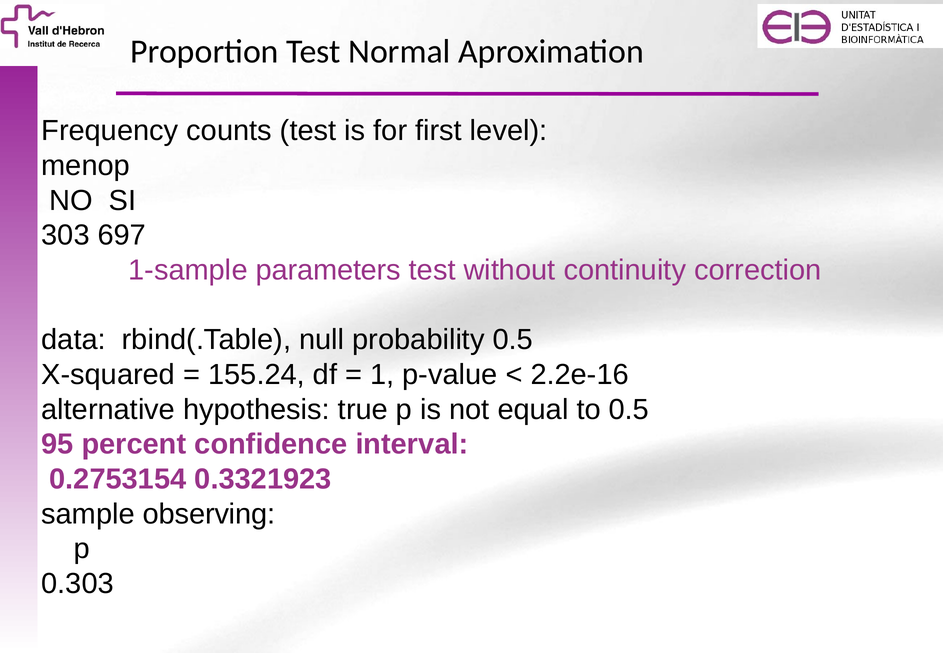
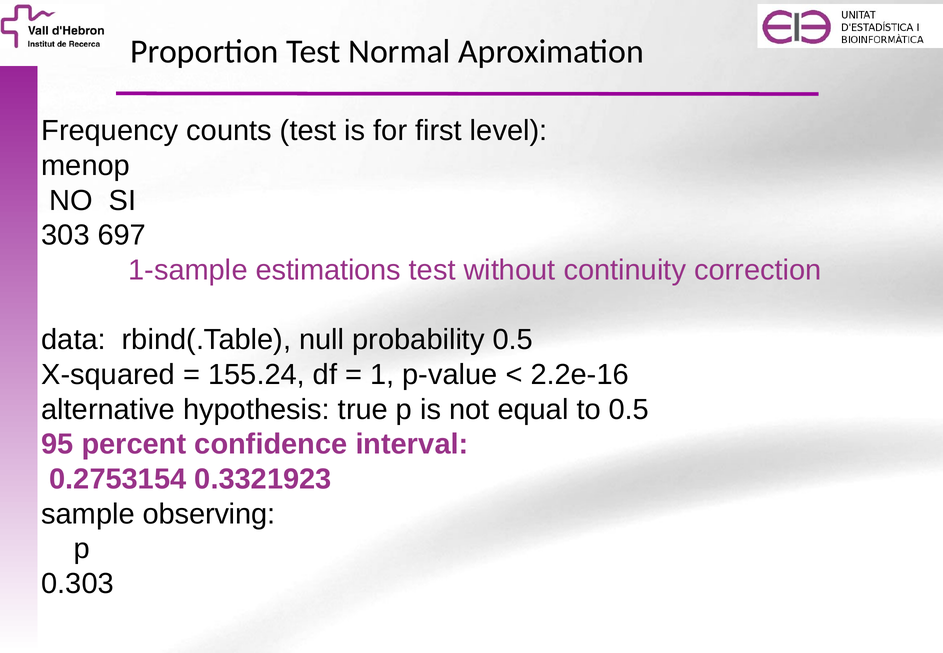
parameters: parameters -> estimations
